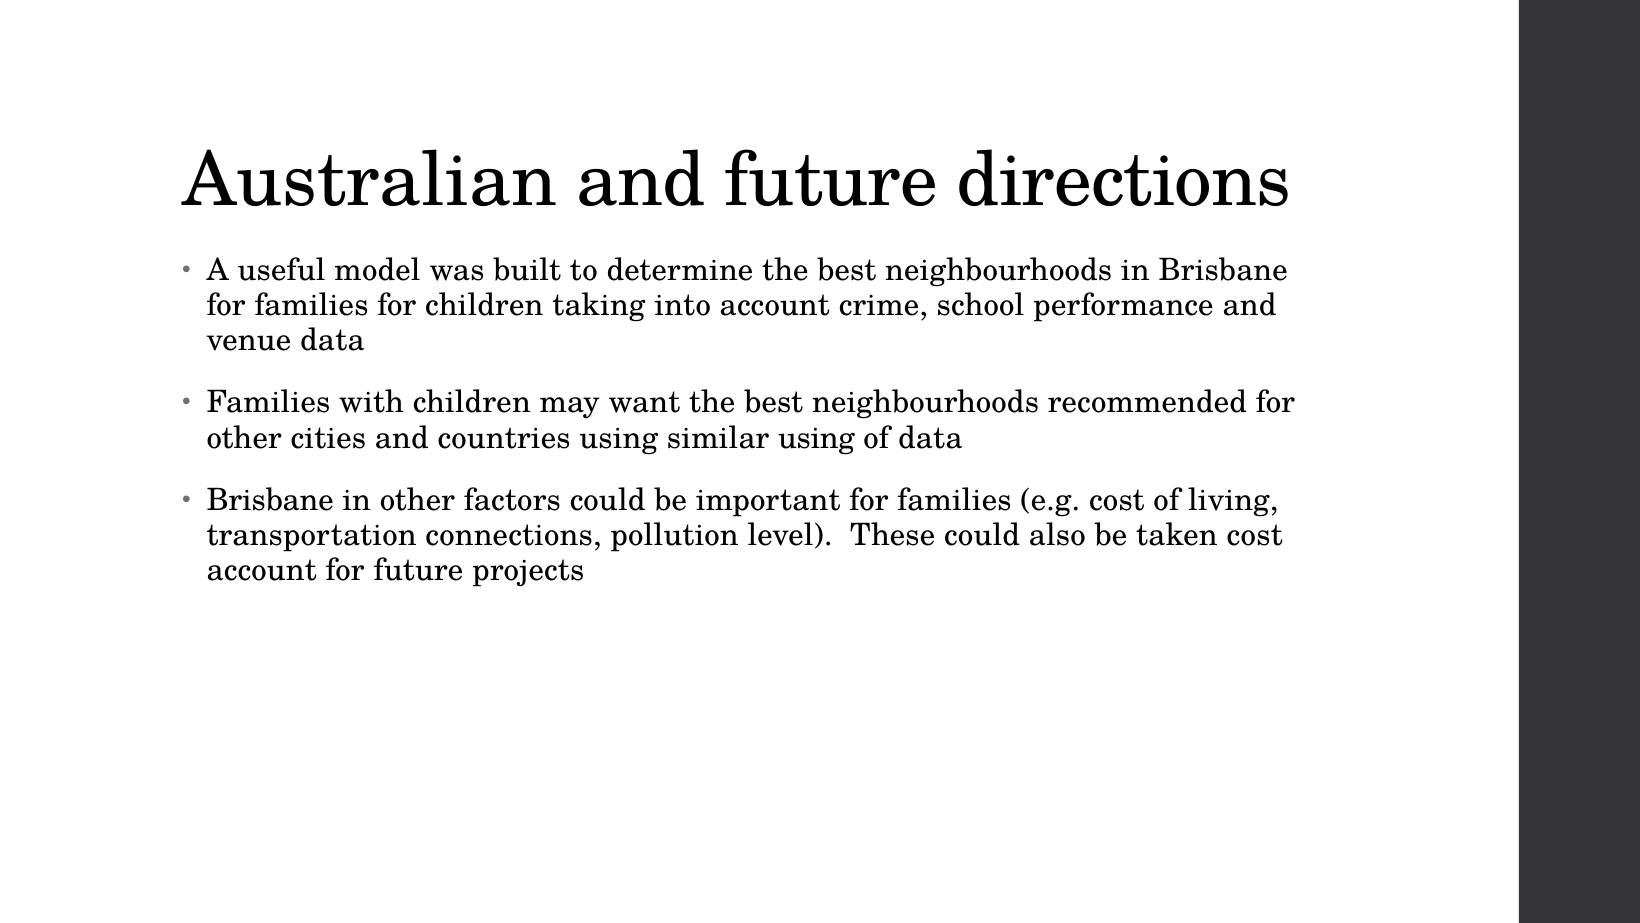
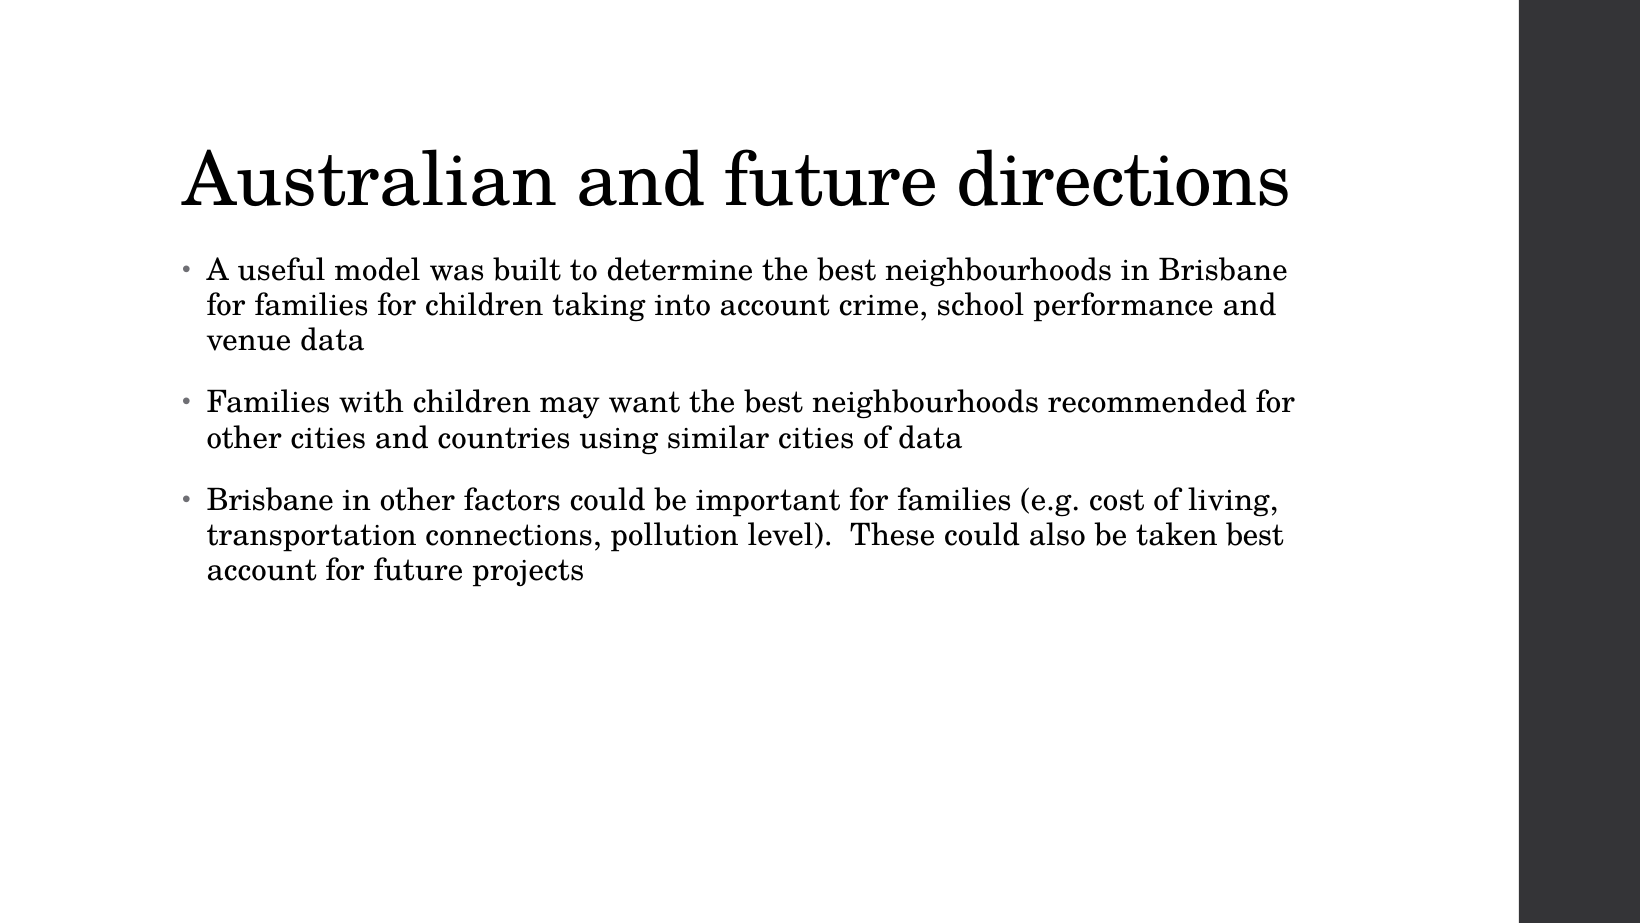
similar using: using -> cities
taken cost: cost -> best
